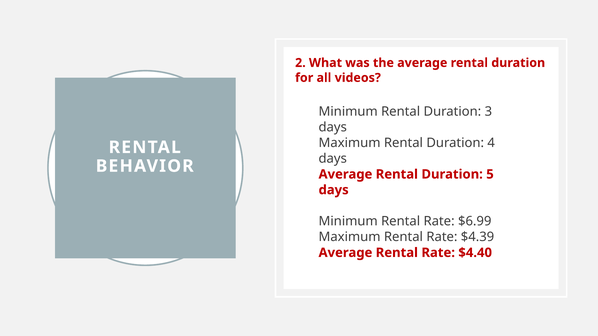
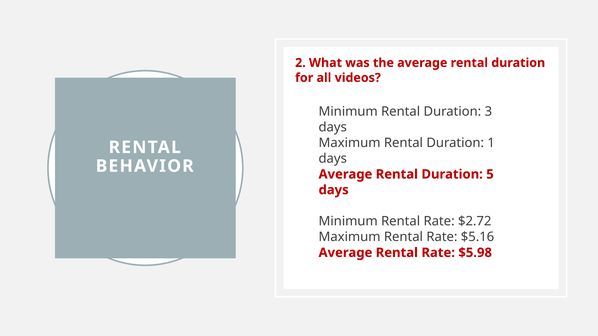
4: 4 -> 1
$6.99: $6.99 -> $2.72
$4.39: $4.39 -> $5.16
$4.40: $4.40 -> $5.98
